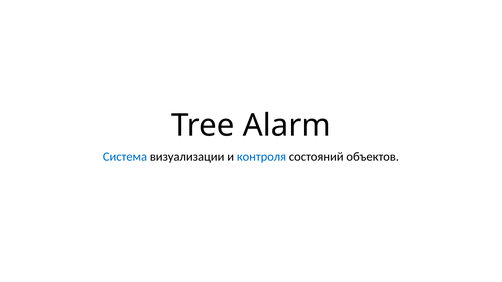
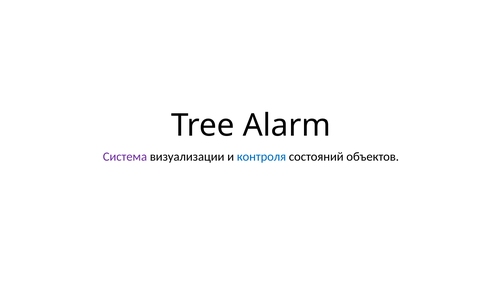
Система colour: blue -> purple
